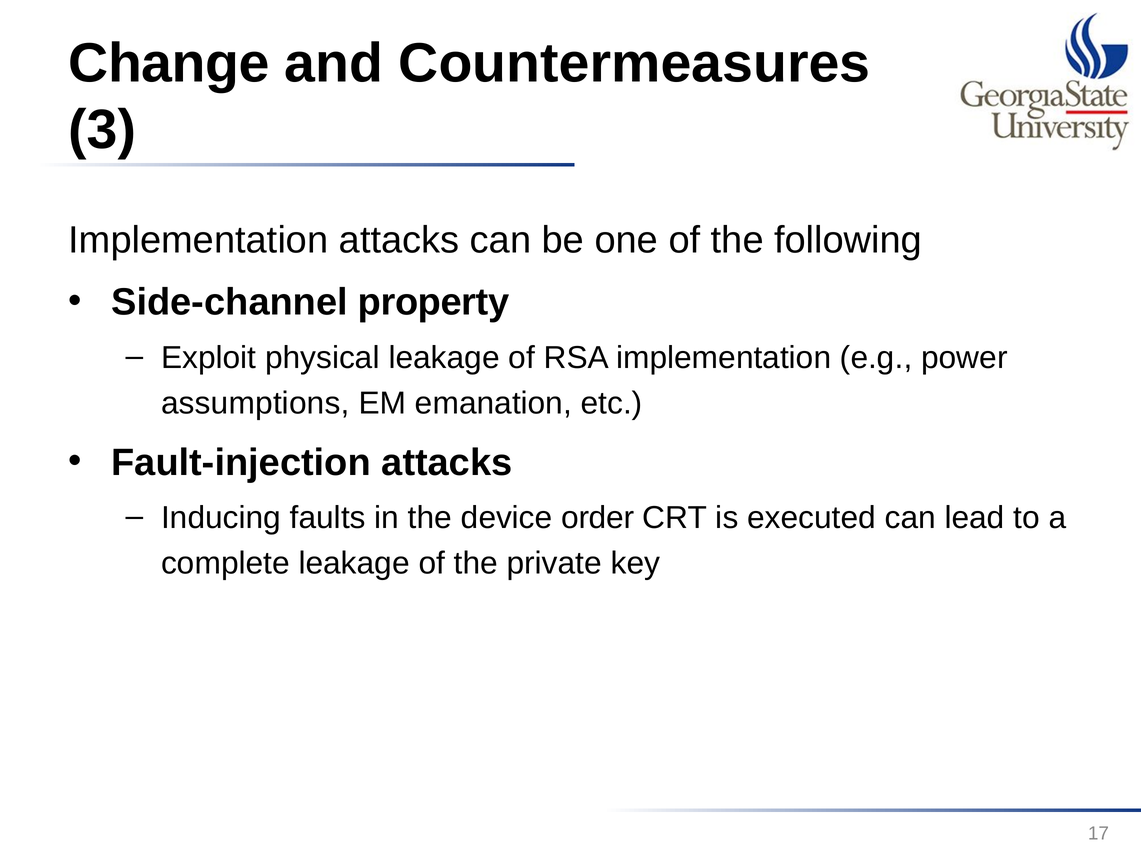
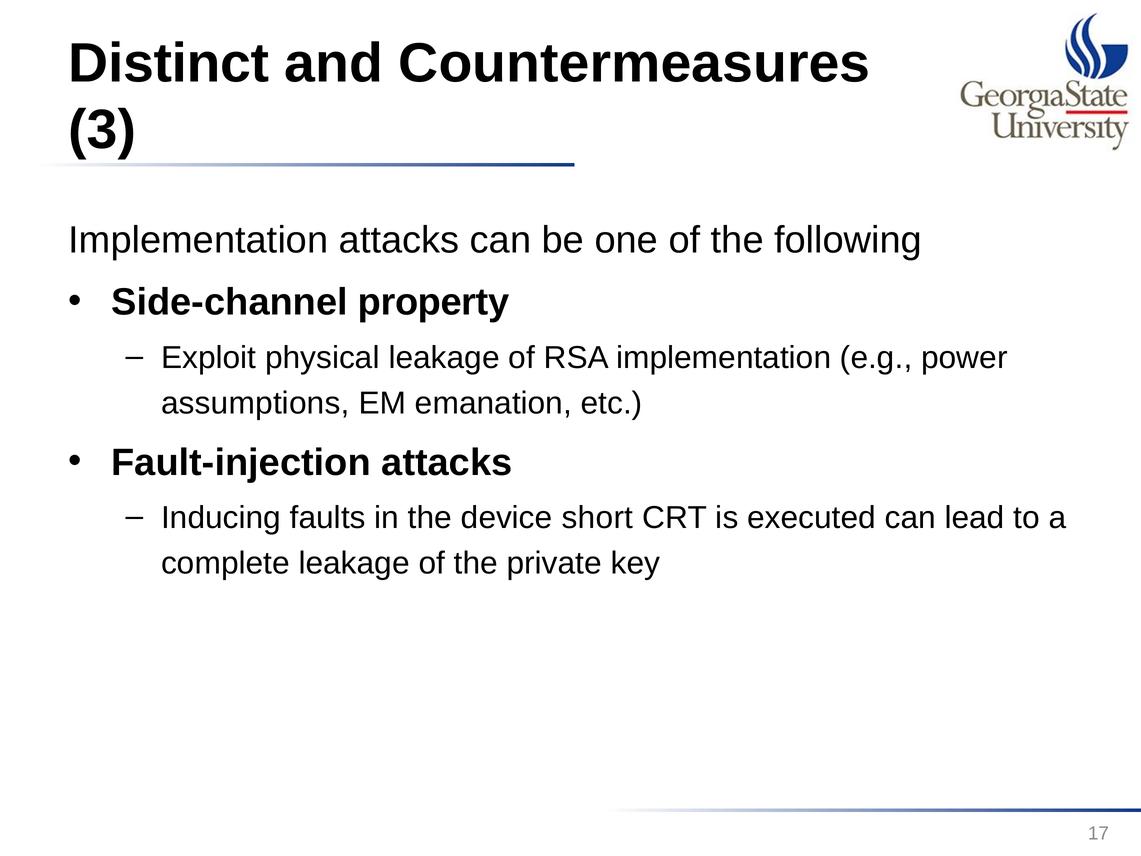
Change: Change -> Distinct
order: order -> short
